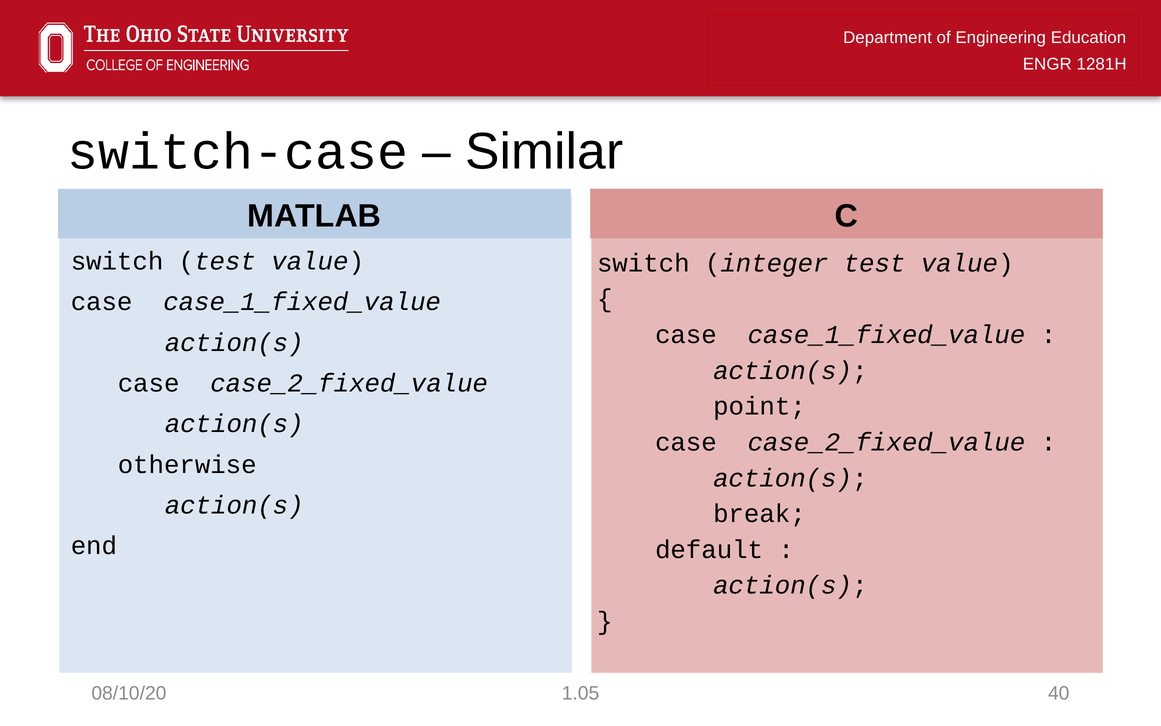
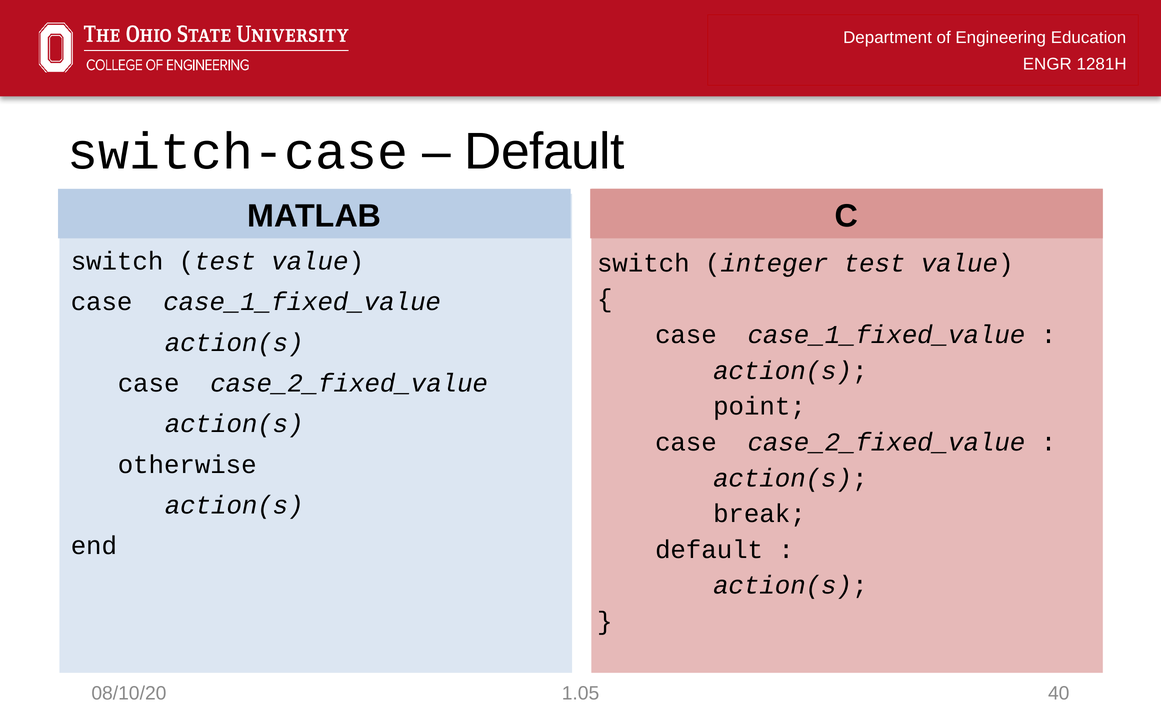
Similar at (544, 152): Similar -> Default
